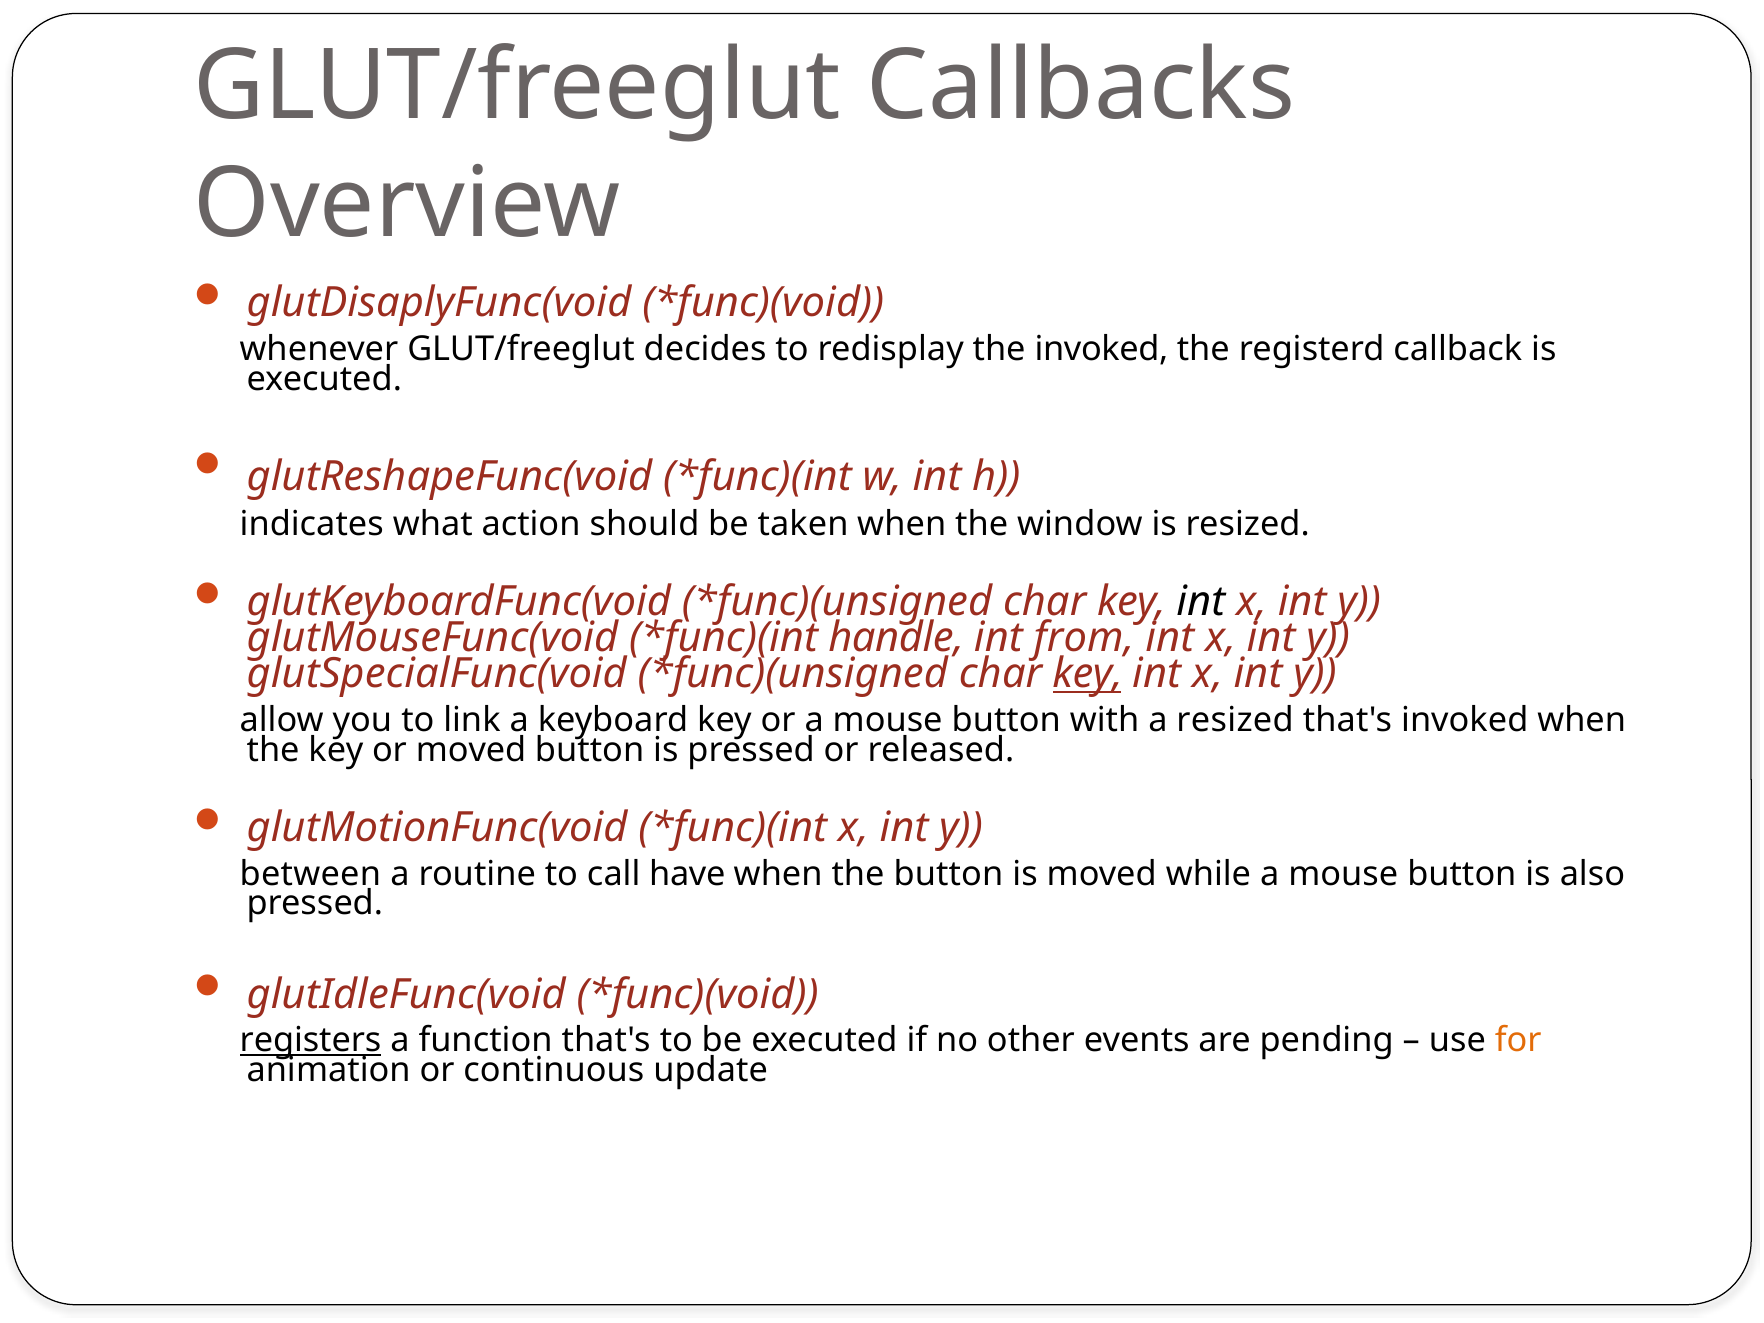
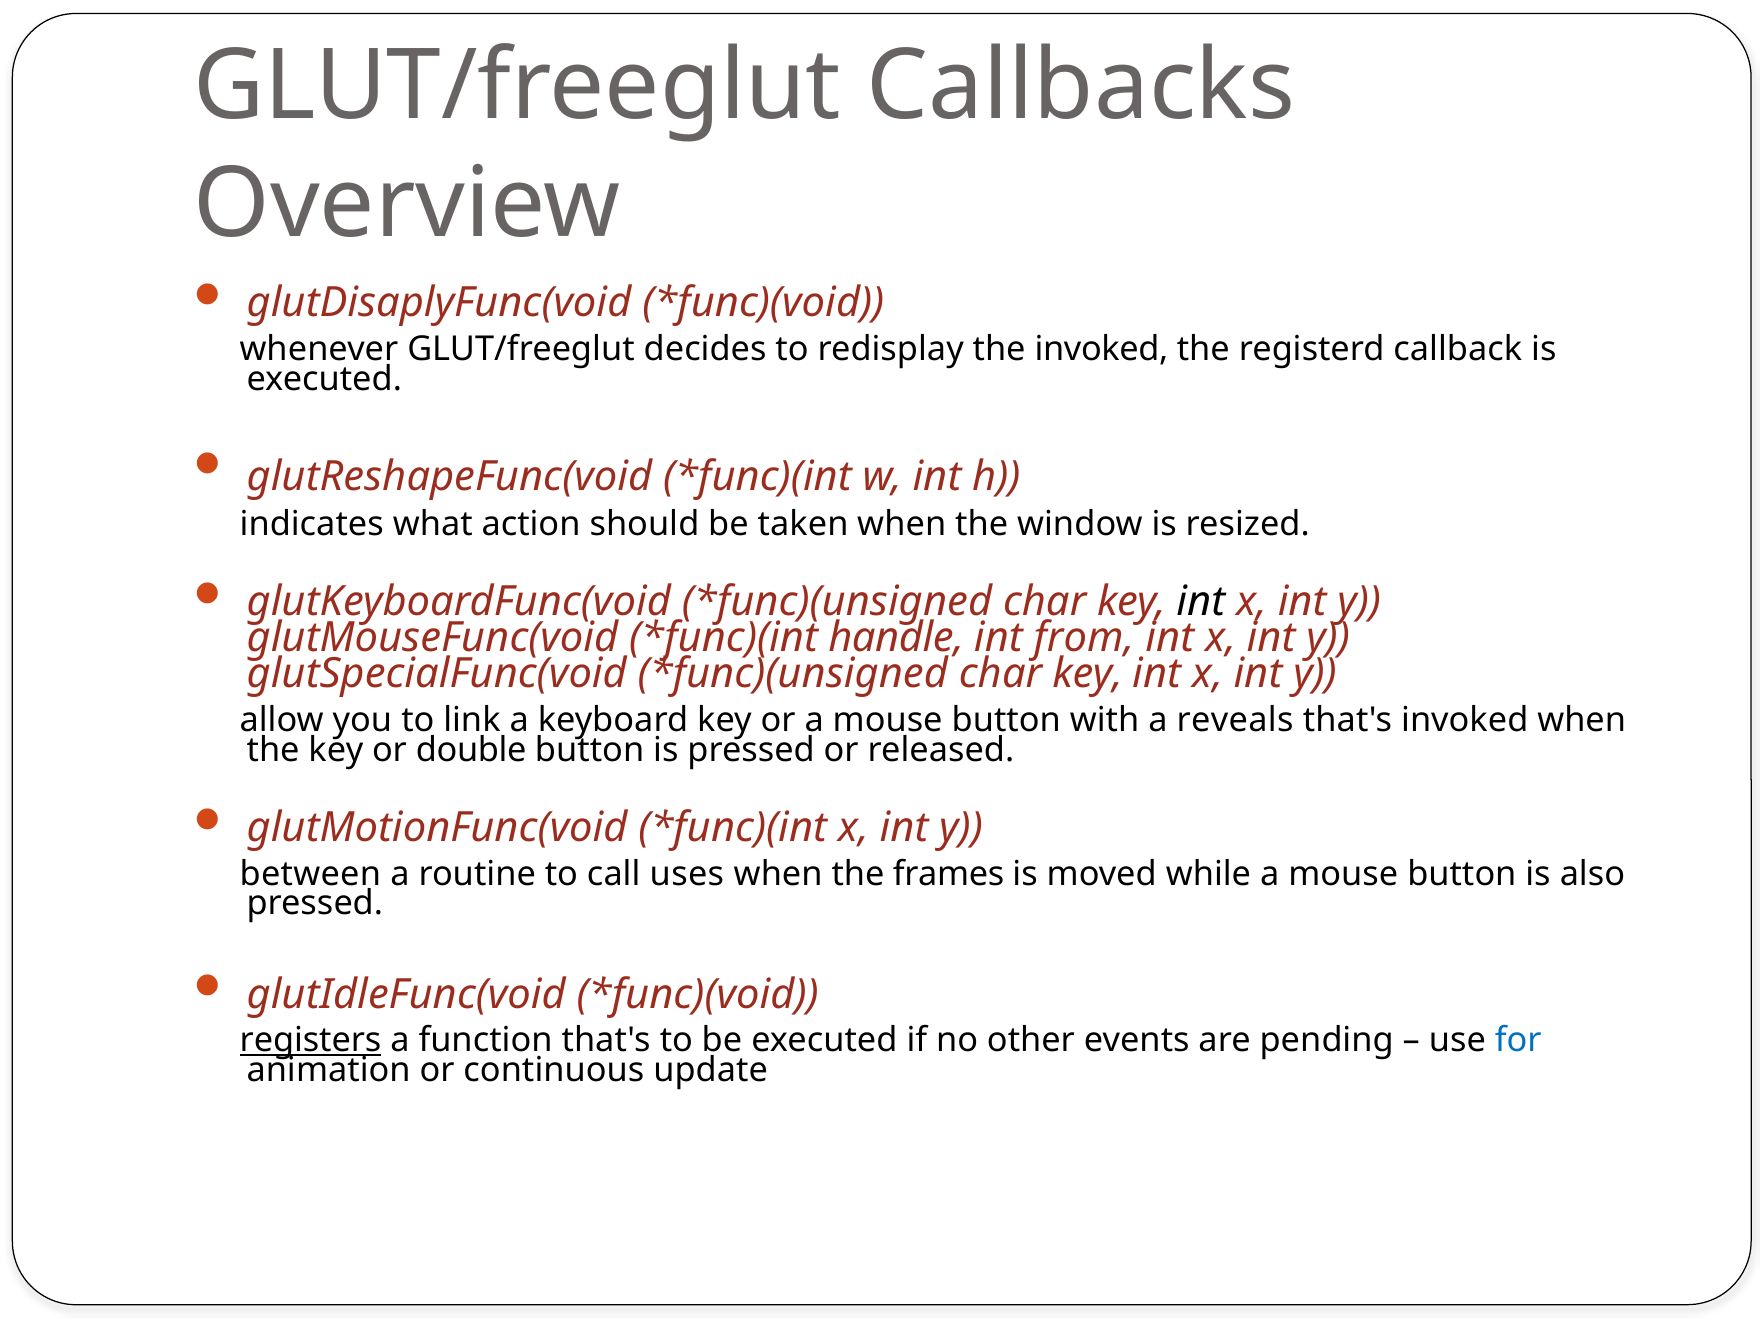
key at (1088, 674) underline: present -> none
a resized: resized -> reveals
or moved: moved -> double
have: have -> uses
the button: button -> frames
for colour: orange -> blue
